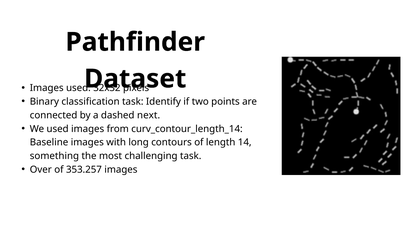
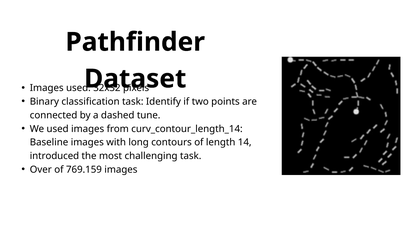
next: next -> tune
something: something -> introduced
353.257: 353.257 -> 769.159
